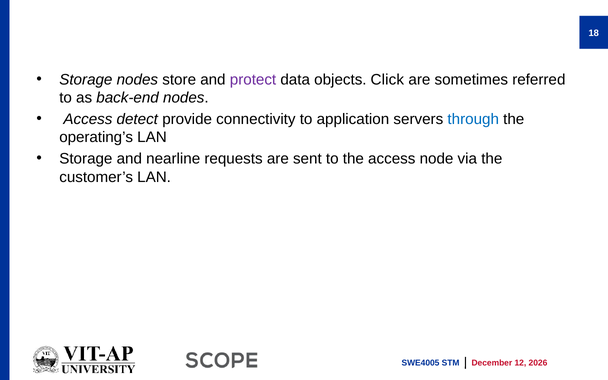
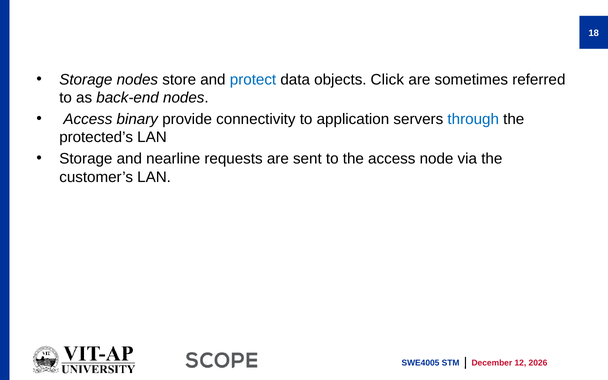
protect colour: purple -> blue
detect: detect -> binary
operating’s: operating’s -> protected’s
